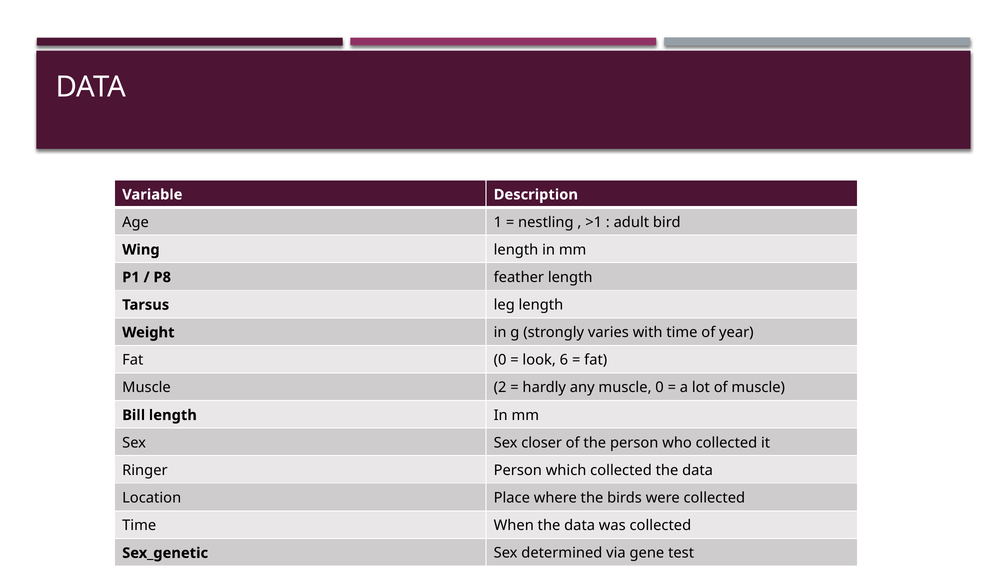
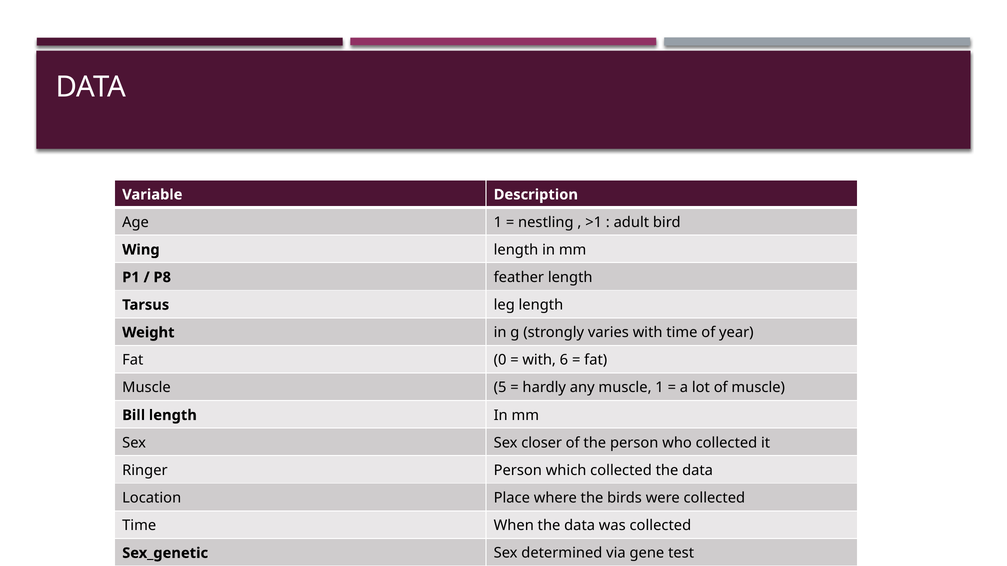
look at (539, 360): look -> with
2: 2 -> 5
muscle 0: 0 -> 1
